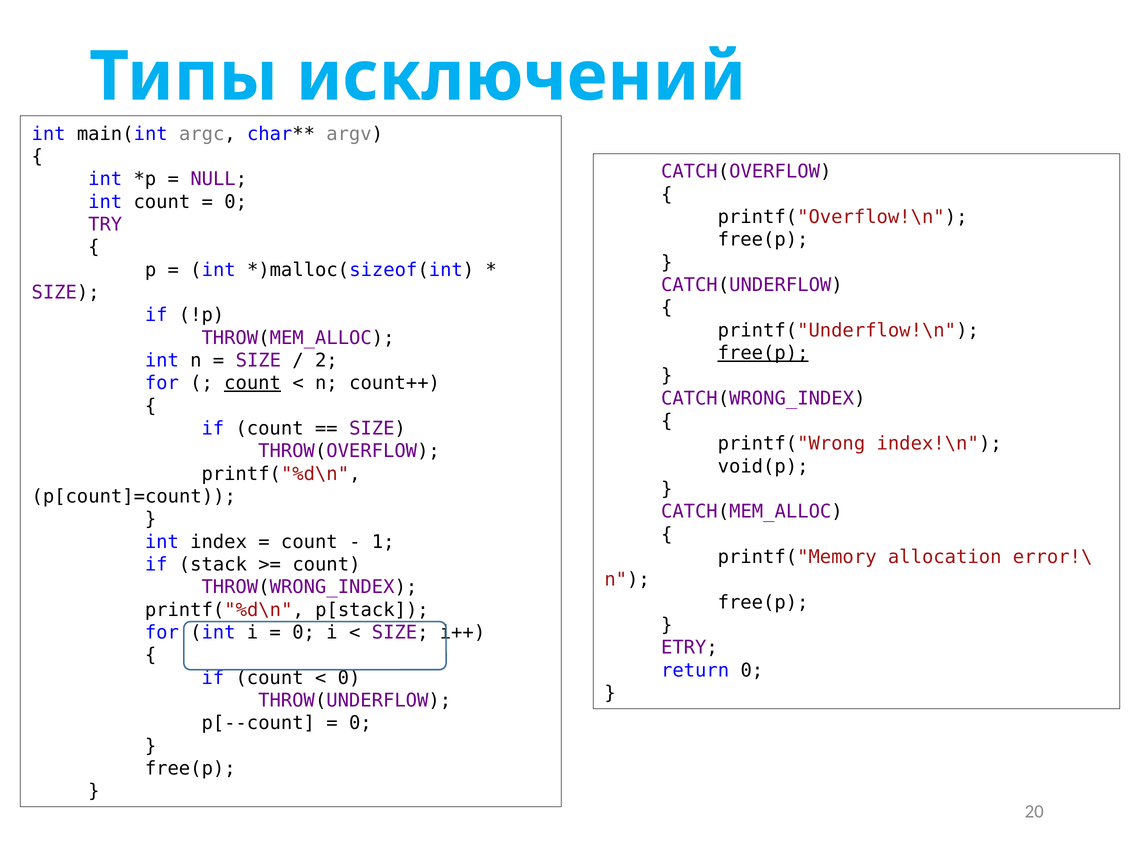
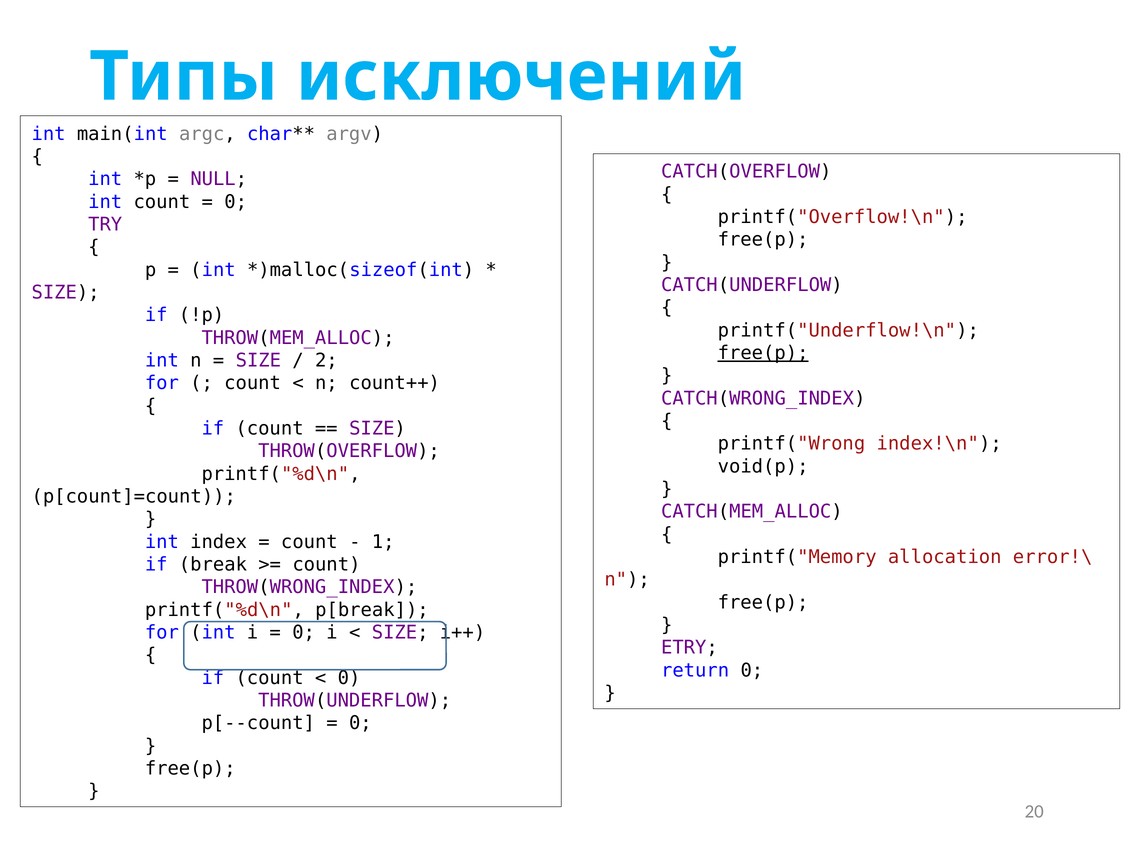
count at (253, 383) underline: present -> none
stack: stack -> break
p[stack: p[stack -> p[break
